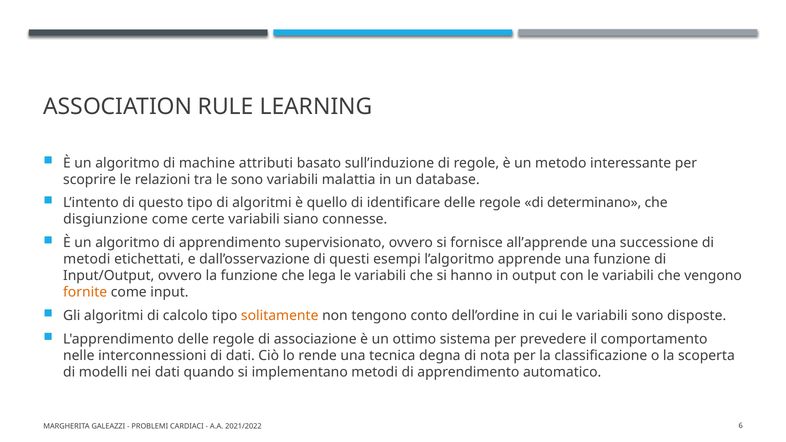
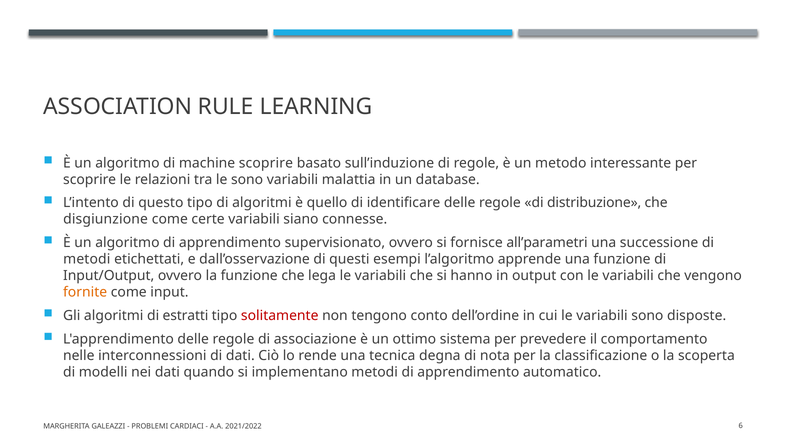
machine attributi: attributi -> scoprire
determinano: determinano -> distribuzione
all’apprende: all’apprende -> all’parametri
calcolo: calcolo -> estratti
solitamente colour: orange -> red
